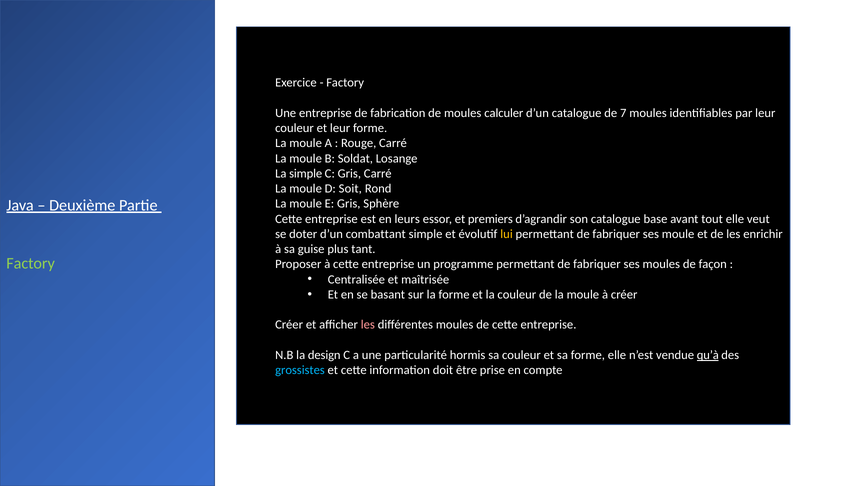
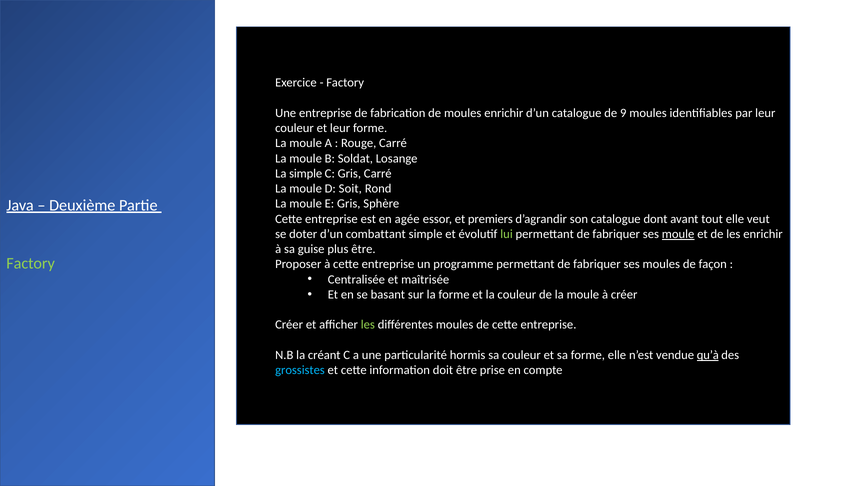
moules calculer: calculer -> enrichir
7: 7 -> 9
leurs: leurs -> agée
base: base -> dont
lui colour: yellow -> light green
moule at (678, 234) underline: none -> present
plus tant: tant -> être
les at (368, 325) colour: pink -> light green
design: design -> créant
